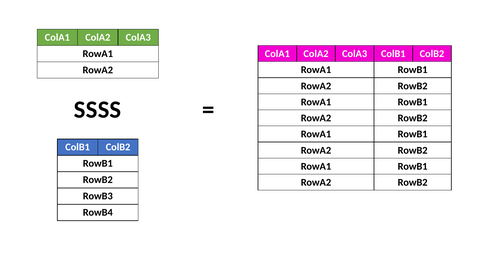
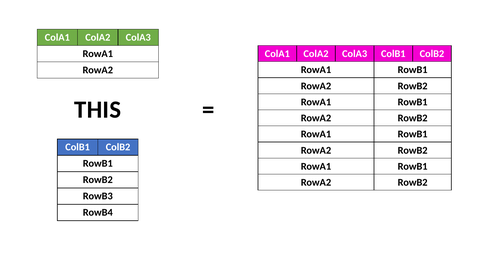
SSSS: SSSS -> THIS
